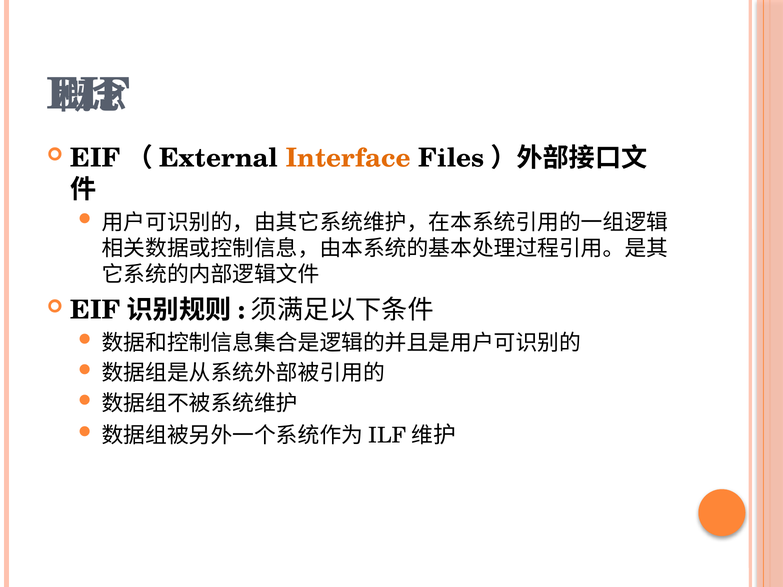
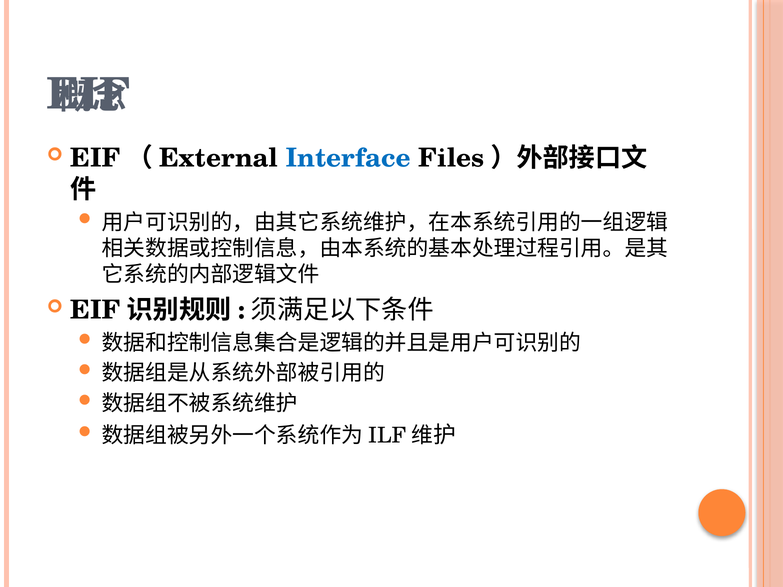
Interface colour: orange -> blue
